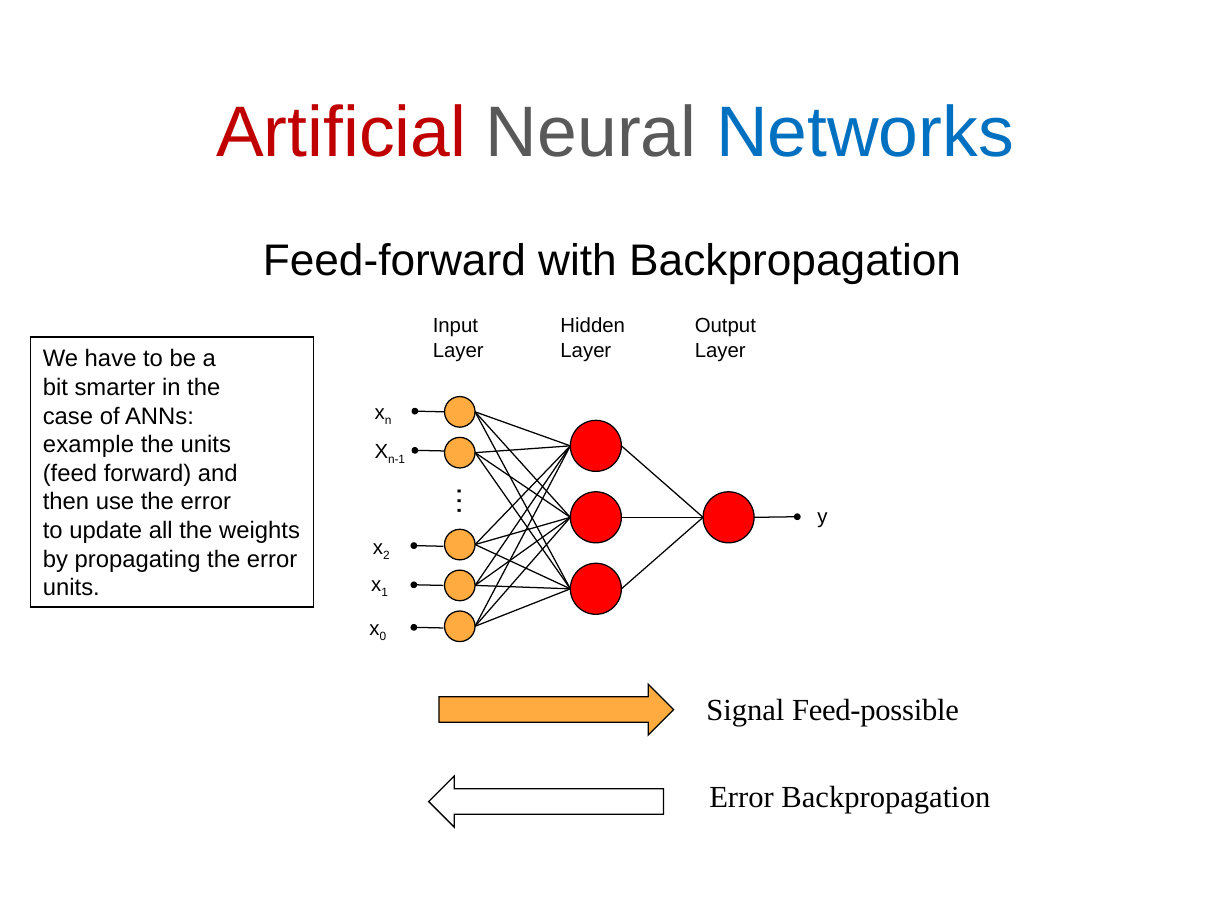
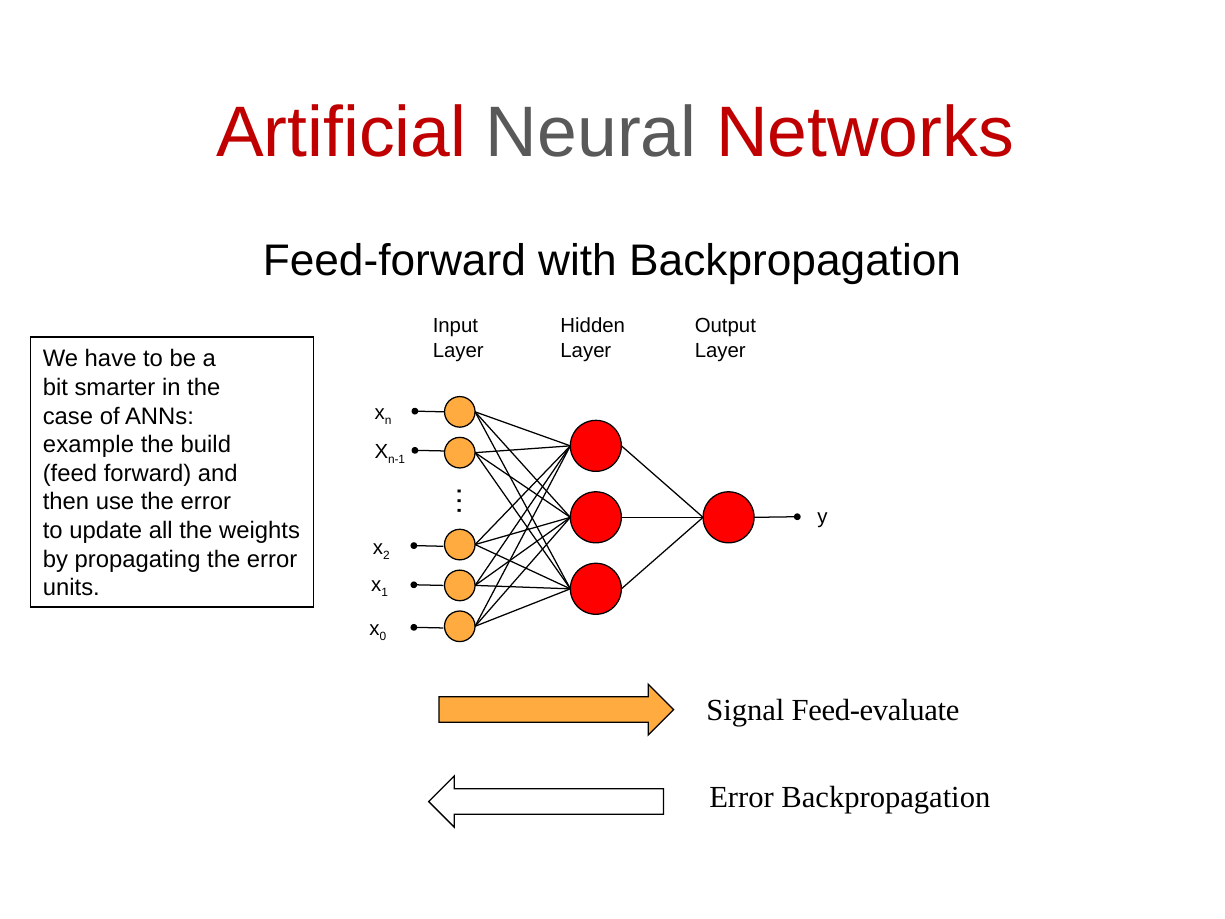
Networks colour: blue -> red
the units: units -> build
Feed-possible: Feed-possible -> Feed-evaluate
